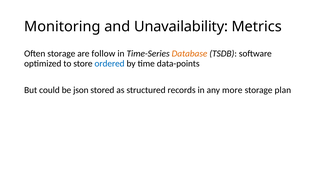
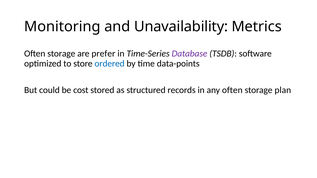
follow: follow -> prefer
Database colour: orange -> purple
json: json -> cost
any more: more -> often
